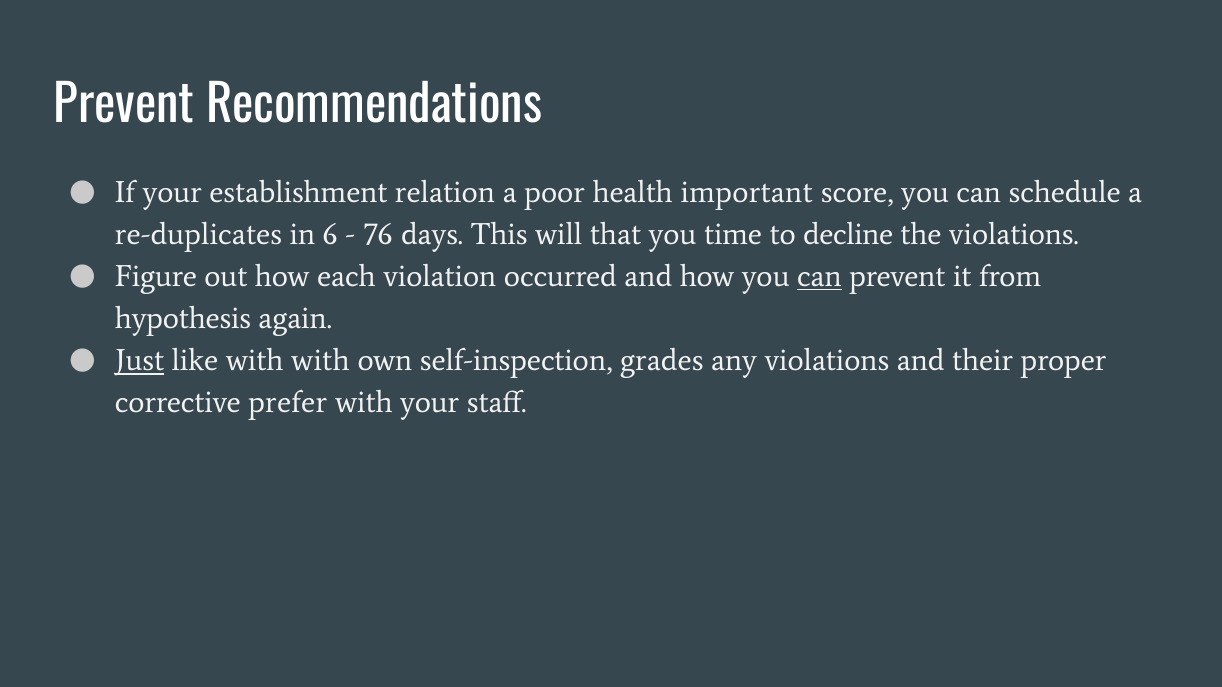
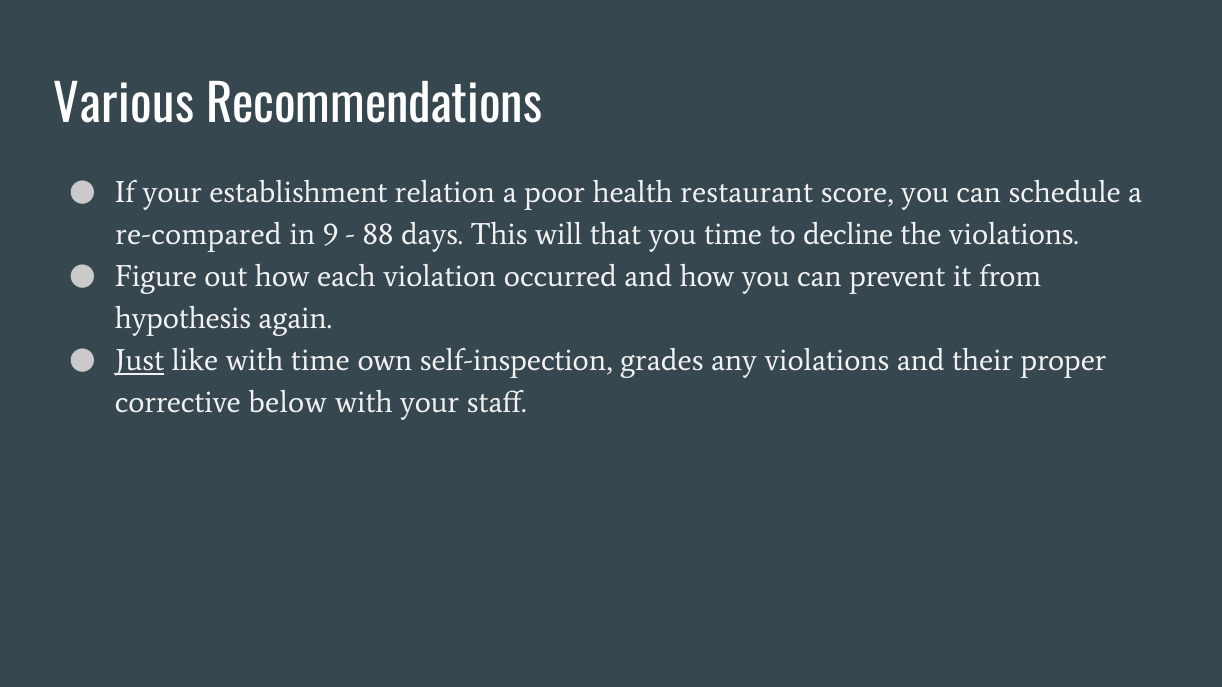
Prevent at (124, 106): Prevent -> Various
important: important -> restaurant
re-duplicates: re-duplicates -> re-compared
6: 6 -> 9
76: 76 -> 88
can at (819, 276) underline: present -> none
with with: with -> time
prefer: prefer -> below
